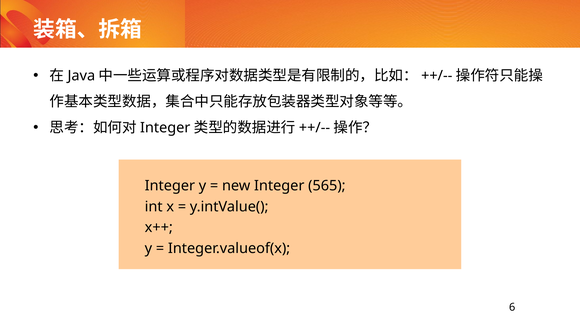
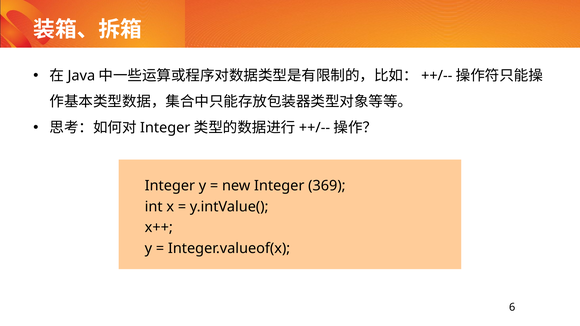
565: 565 -> 369
